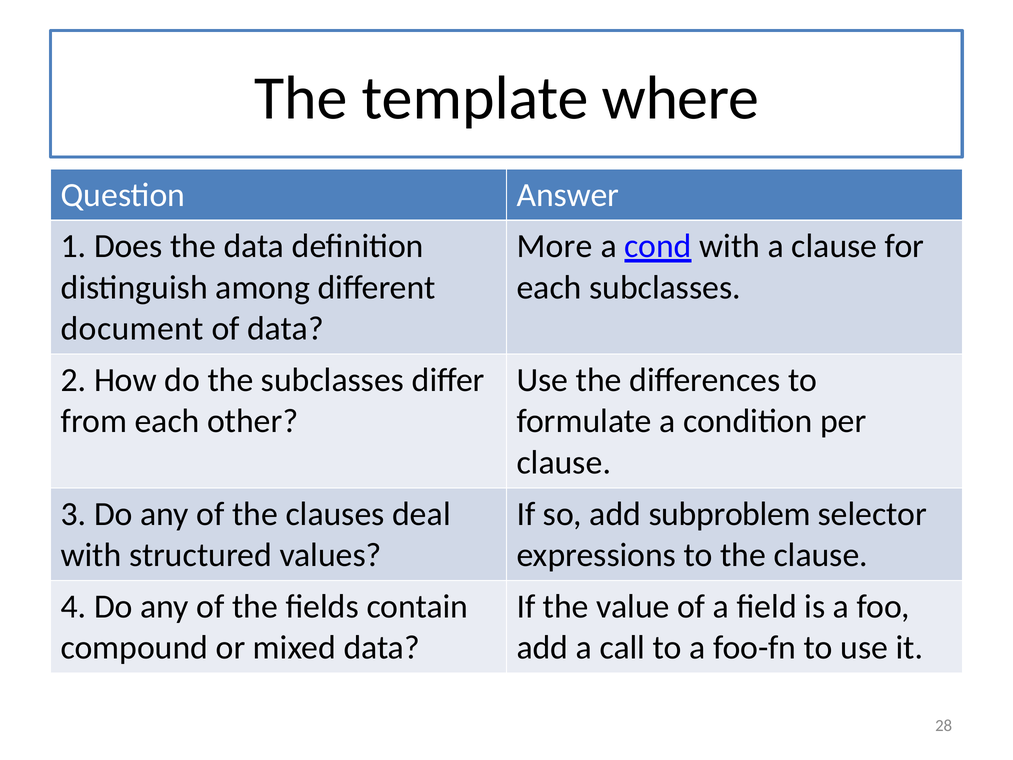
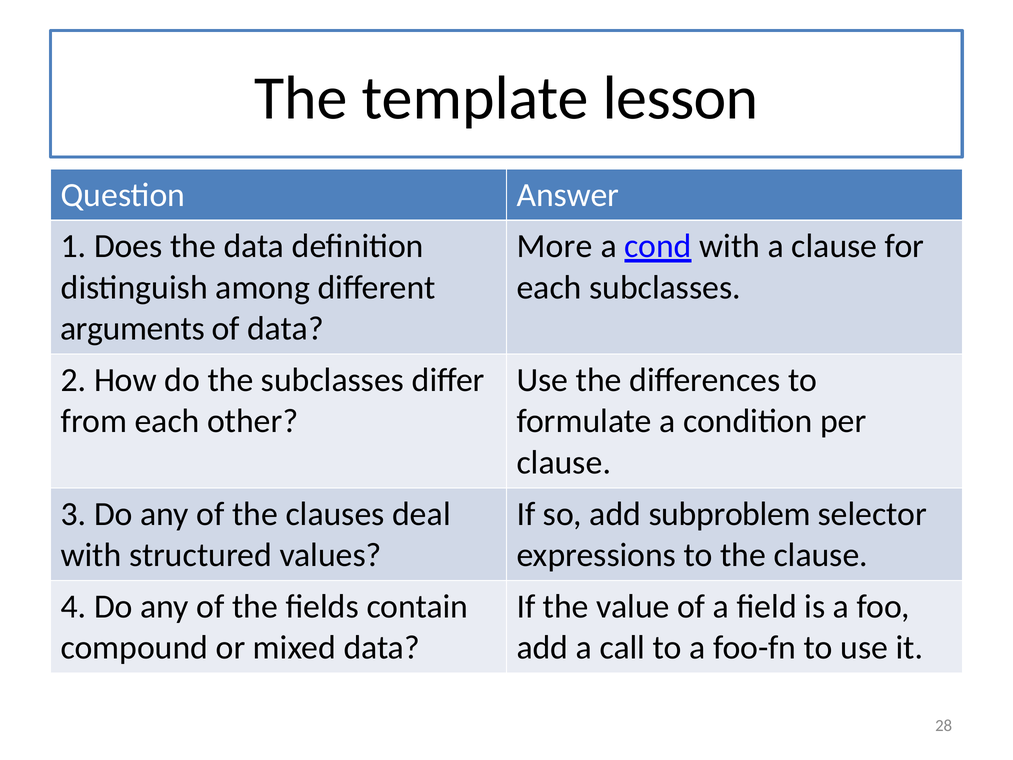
where: where -> lesson
document: document -> arguments
